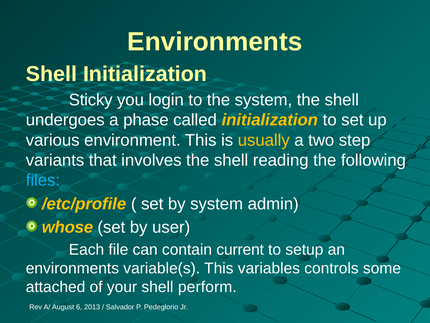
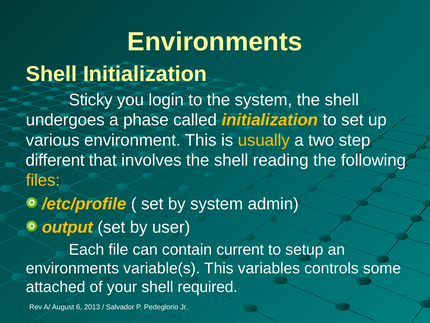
variants: variants -> different
files colour: light blue -> yellow
whose: whose -> output
perform: perform -> required
